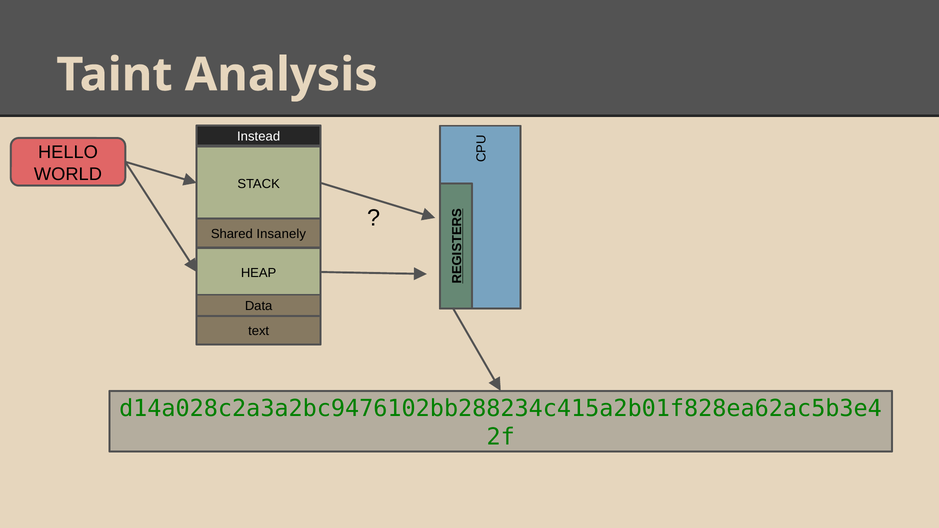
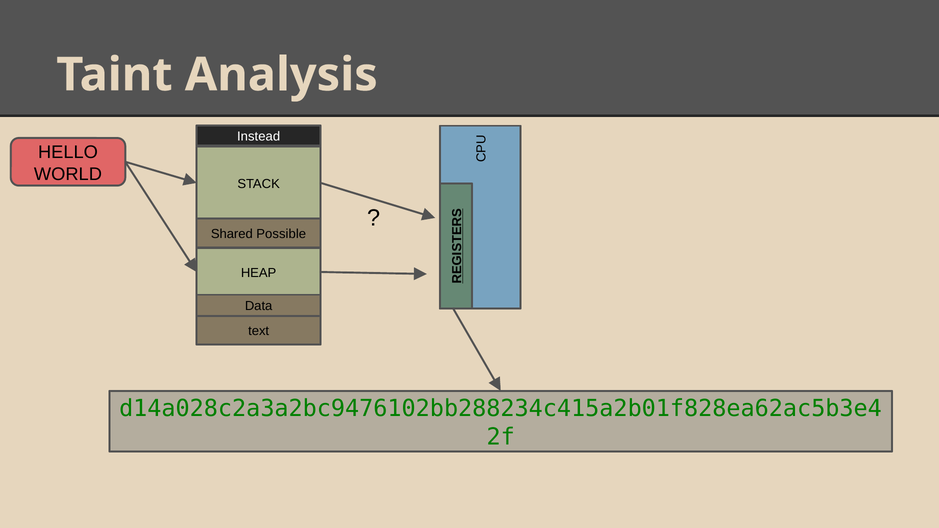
Insanely: Insanely -> Possible
